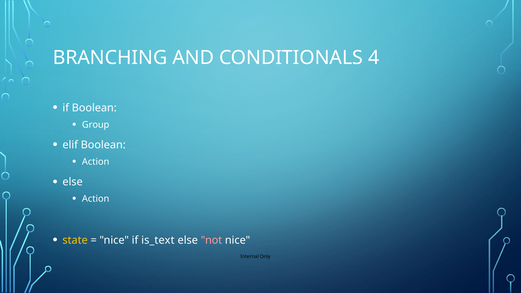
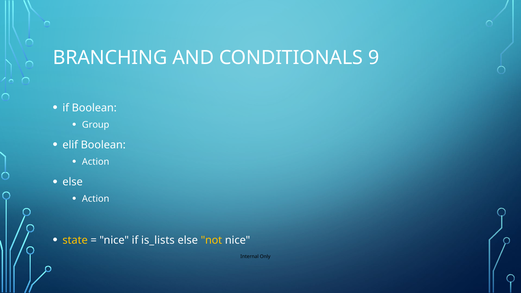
4: 4 -> 9
is_text: is_text -> is_lists
not colour: pink -> yellow
